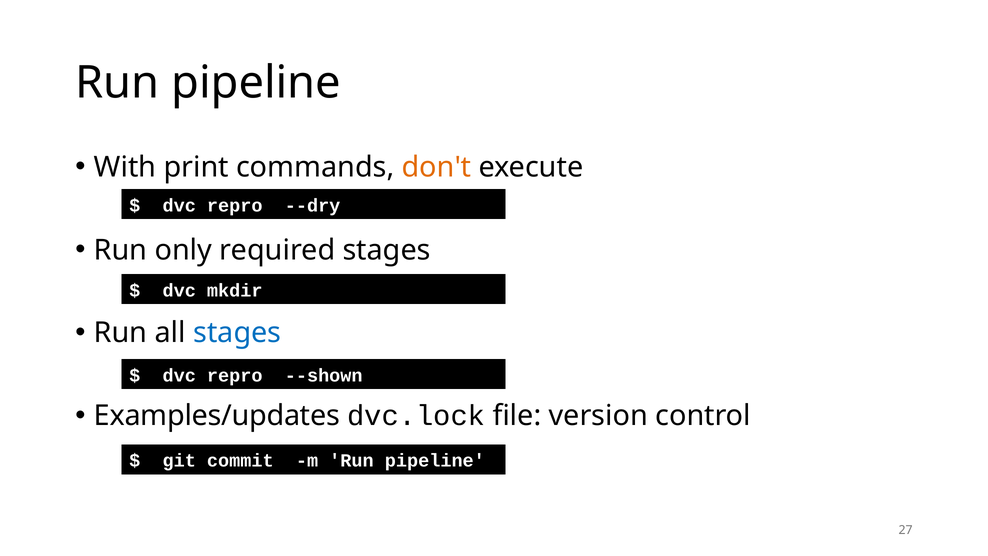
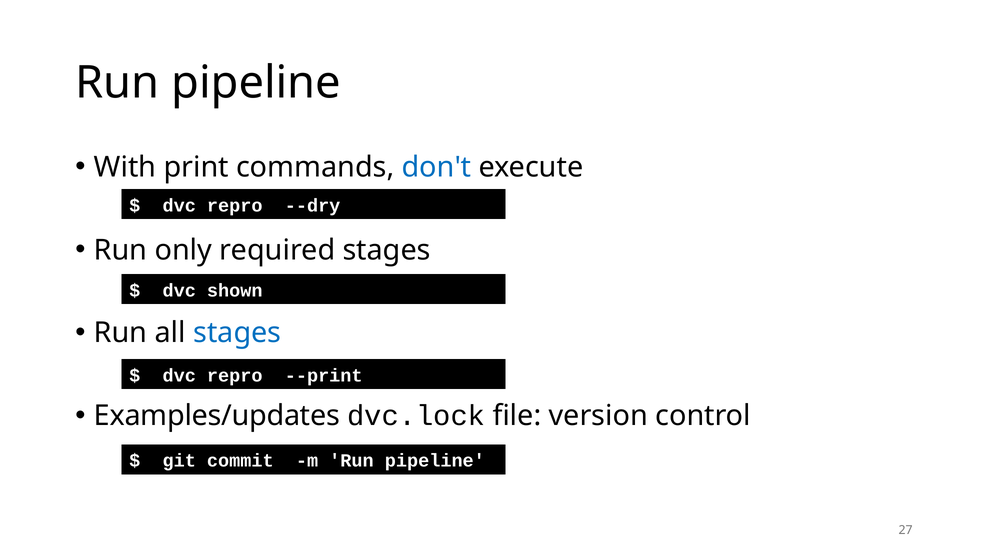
don't colour: orange -> blue
mkdir: mkdir -> shown
--shown: --shown -> --print
